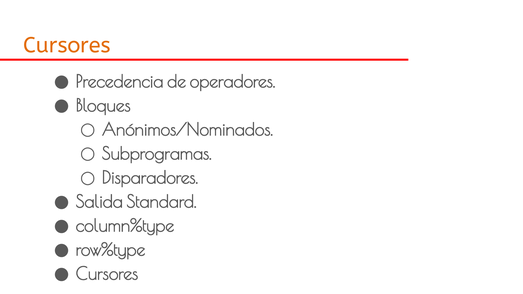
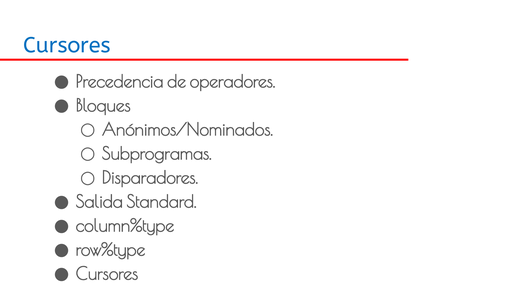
Cursores at (67, 45) colour: orange -> blue
